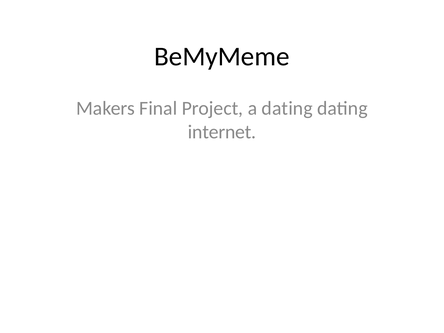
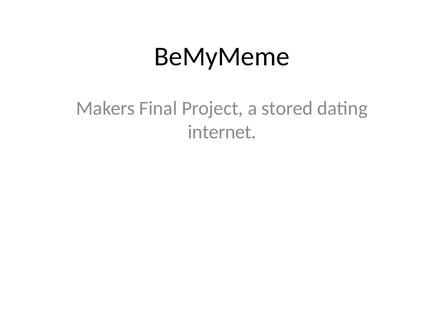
a dating: dating -> stored
